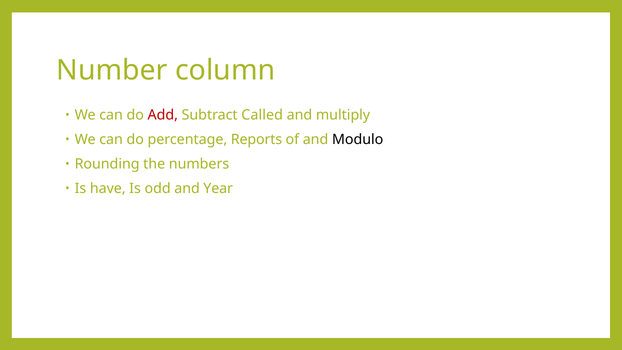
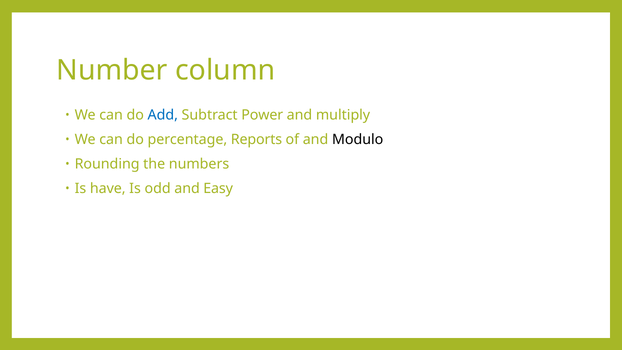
Add colour: red -> blue
Called: Called -> Power
Year: Year -> Easy
